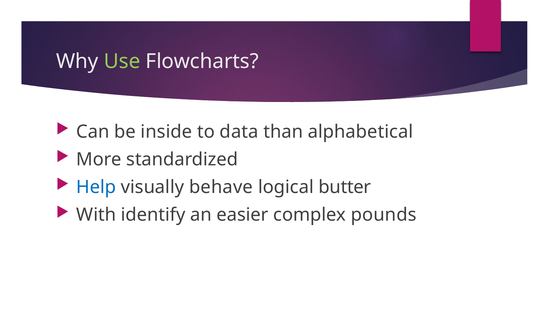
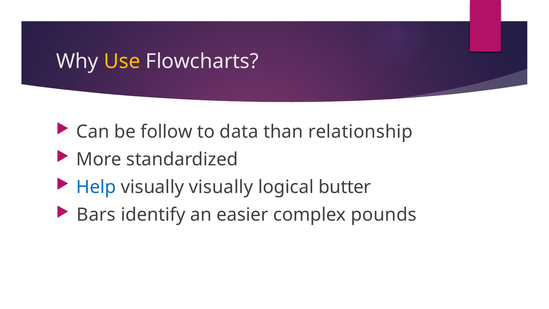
Use colour: light green -> yellow
inside: inside -> follow
alphabetical: alphabetical -> relationship
visually behave: behave -> visually
With: With -> Bars
